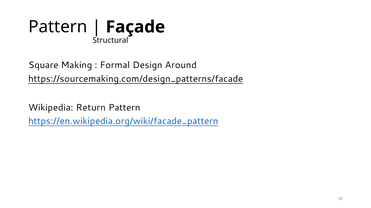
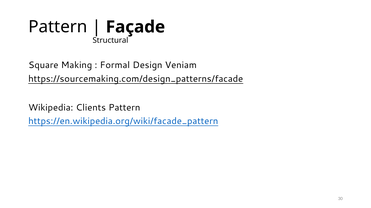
Around: Around -> Veniam
Return: Return -> Clients
